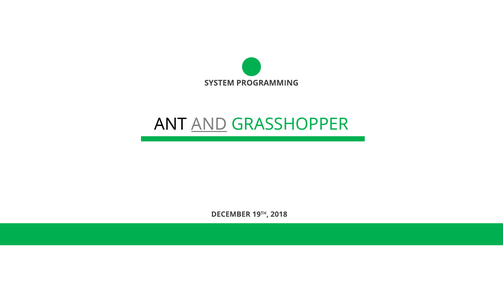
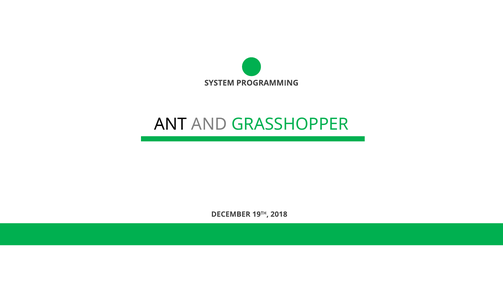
AND underline: present -> none
